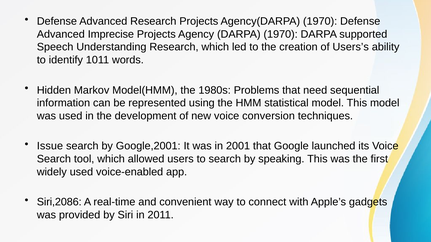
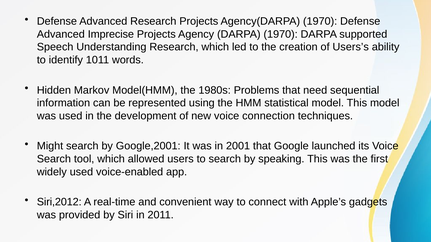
conversion: conversion -> connection
Issue: Issue -> Might
Siri,2086: Siri,2086 -> Siri,2012
